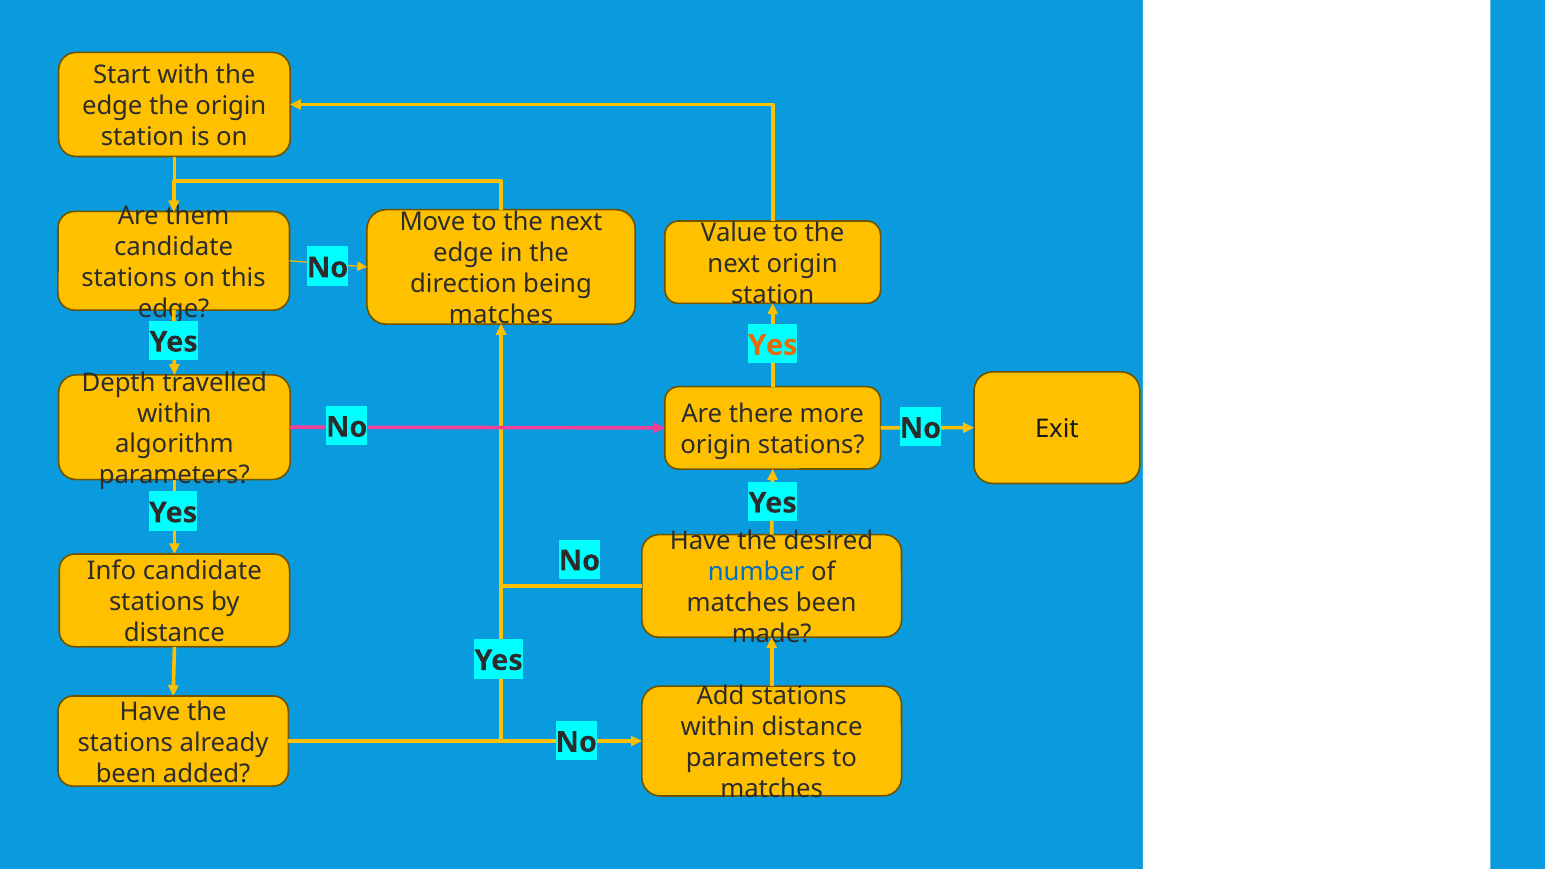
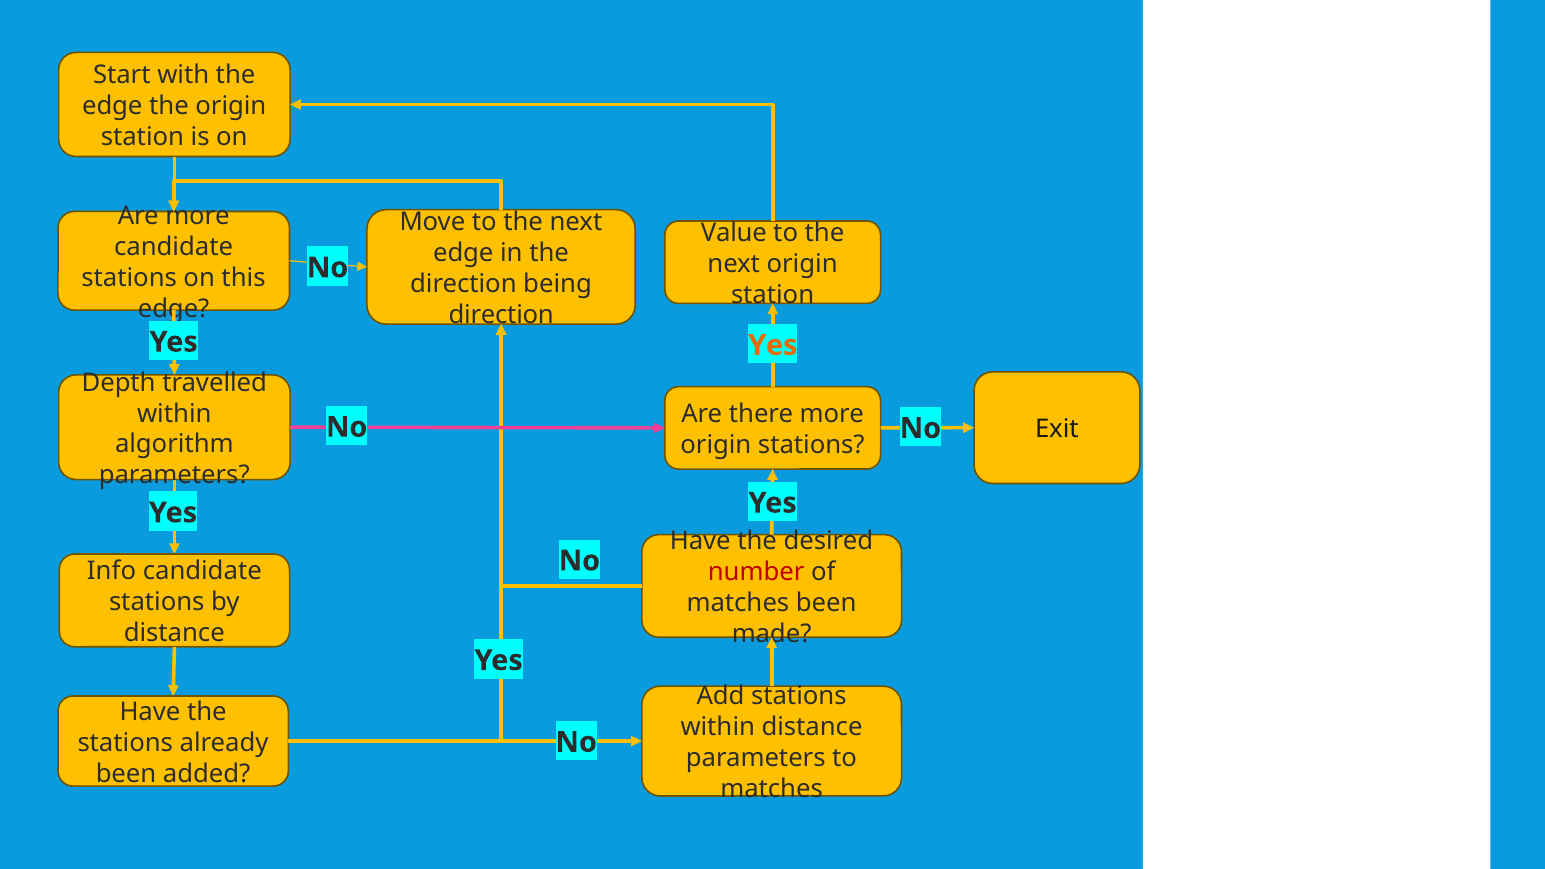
Are them: them -> more
matches at (501, 315): matches -> direction
number colour: blue -> red
